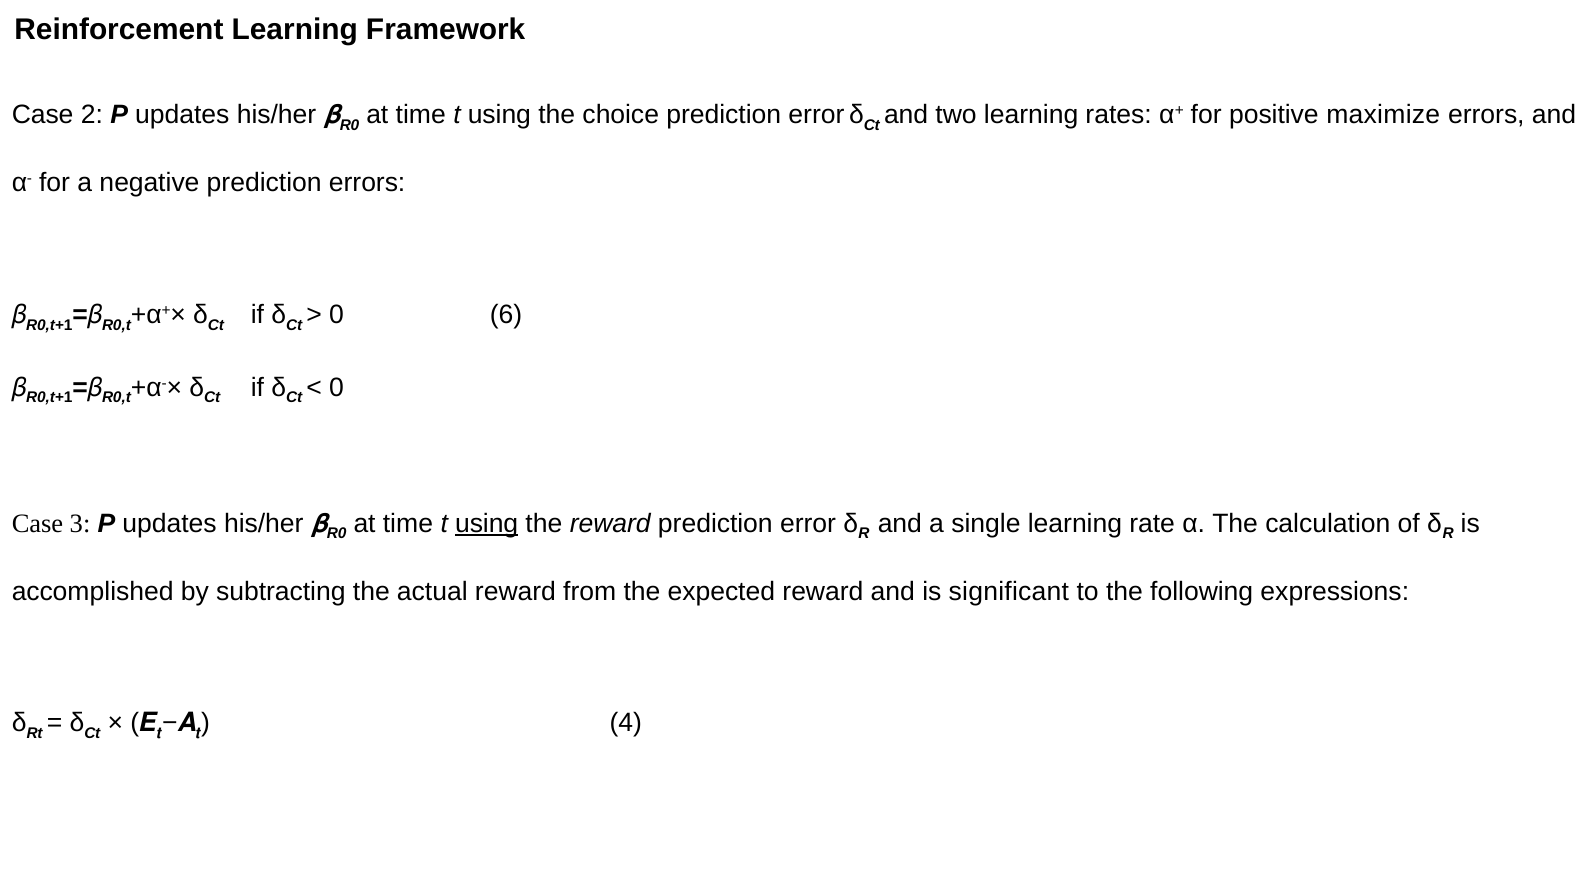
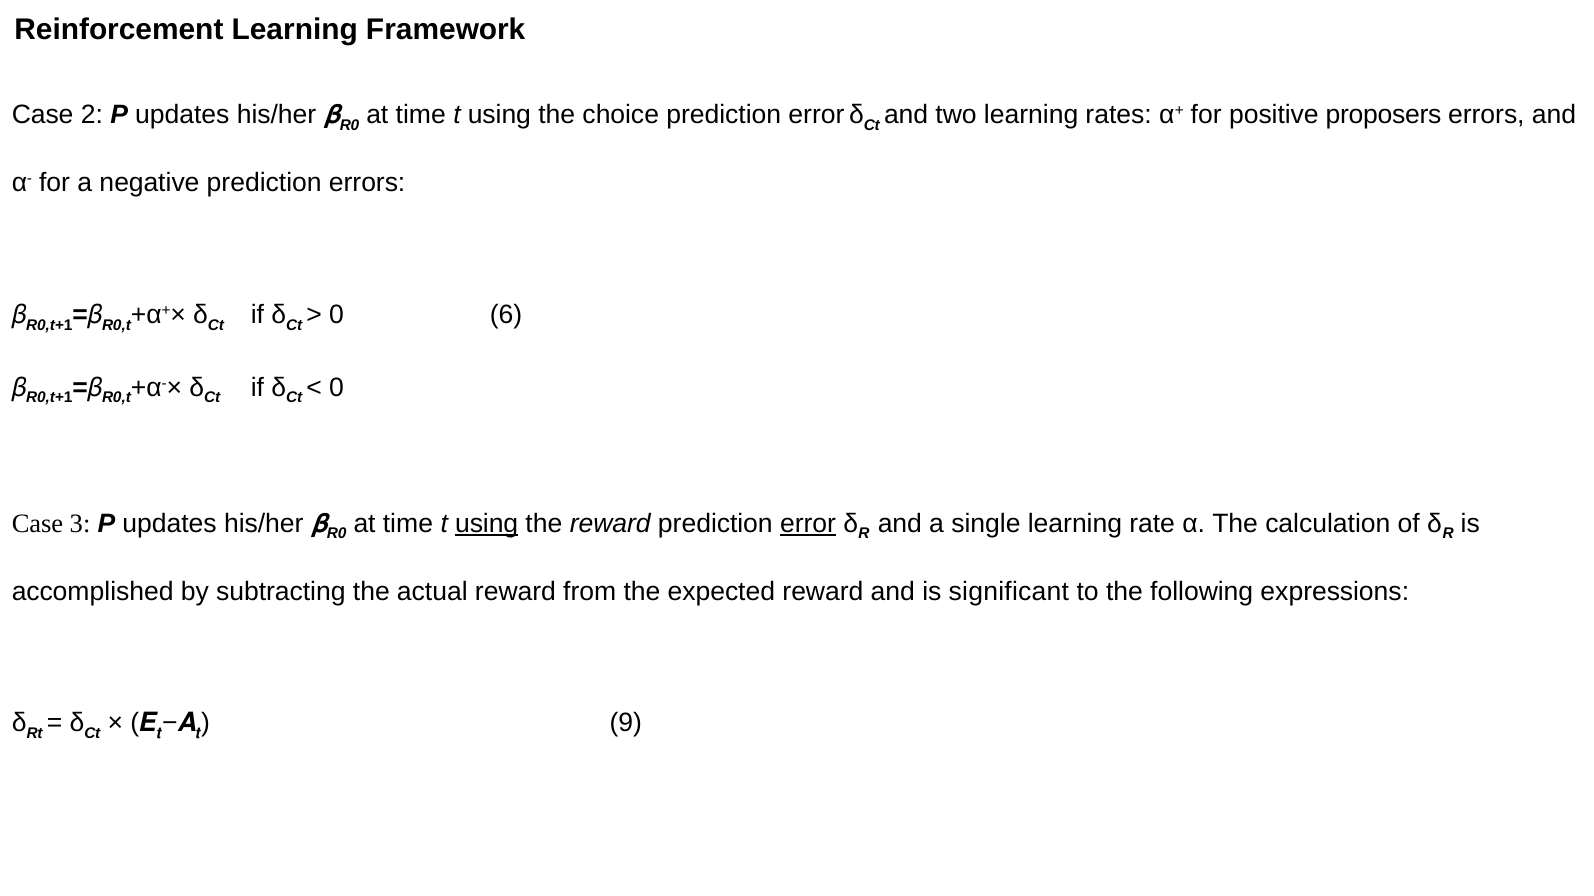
maximize: maximize -> proposers
error at (808, 524) underline: none -> present
4: 4 -> 9
